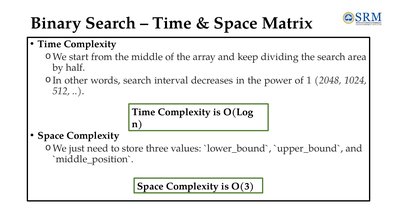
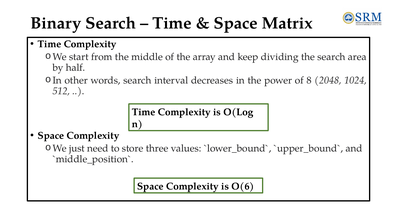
1: 1 -> 8
O(3: O(3 -> O(6
